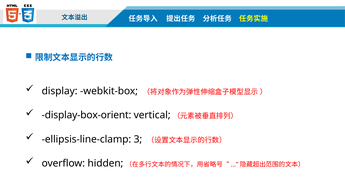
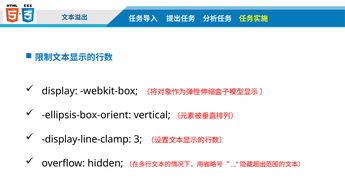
display-box-orient: display-box-orient -> ellipsis-box-orient
ellipsis-line-clamp: ellipsis-line-clamp -> display-line-clamp
